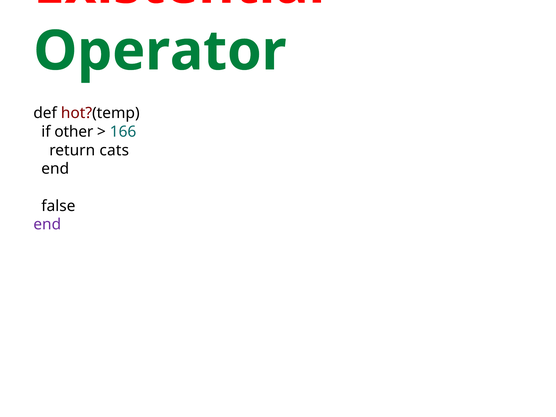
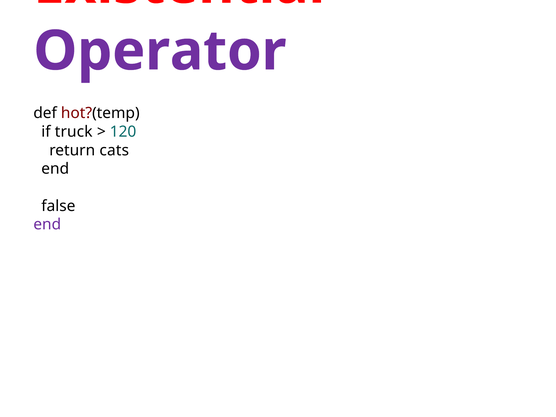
Operator colour: green -> purple
other: other -> truck
166: 166 -> 120
